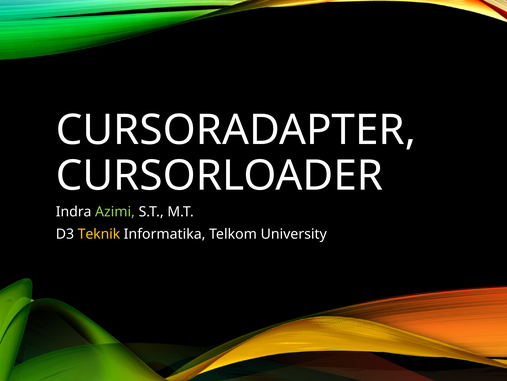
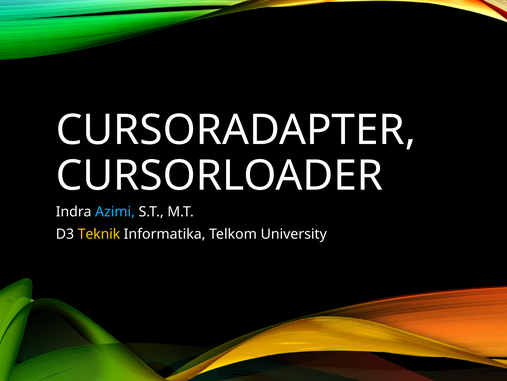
Azimi colour: light green -> light blue
